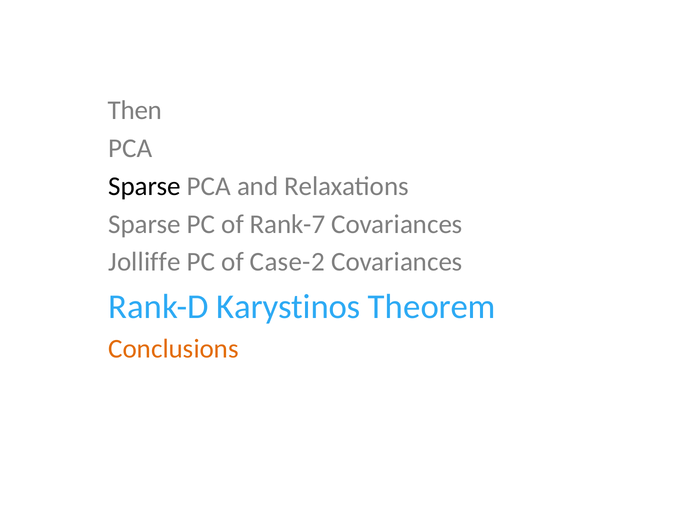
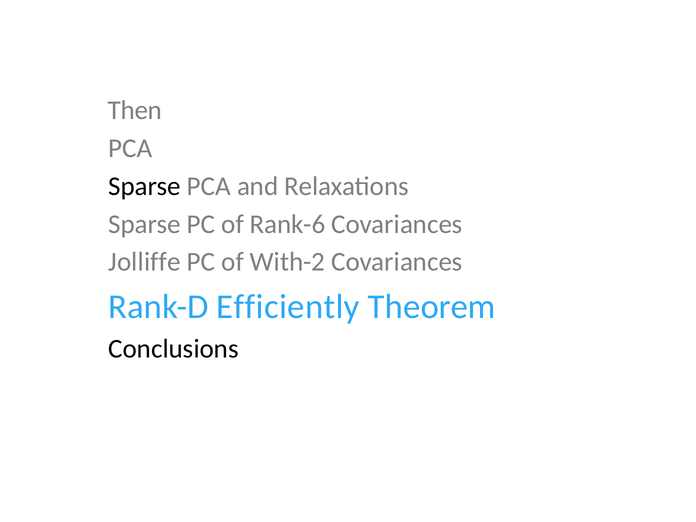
Rank-7: Rank-7 -> Rank-6
Case-2: Case-2 -> With-2
Karystinos: Karystinos -> Efficiently
Conclusions colour: orange -> black
